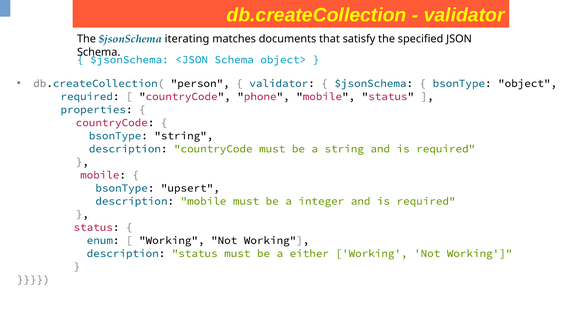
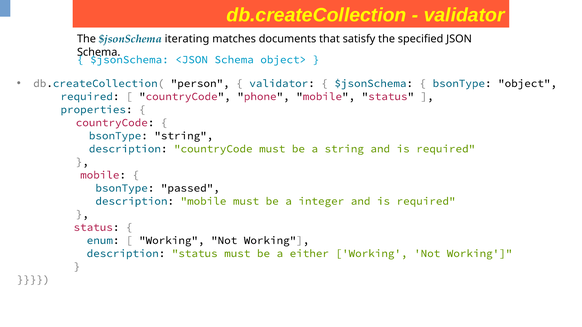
upsert: upsert -> passed
